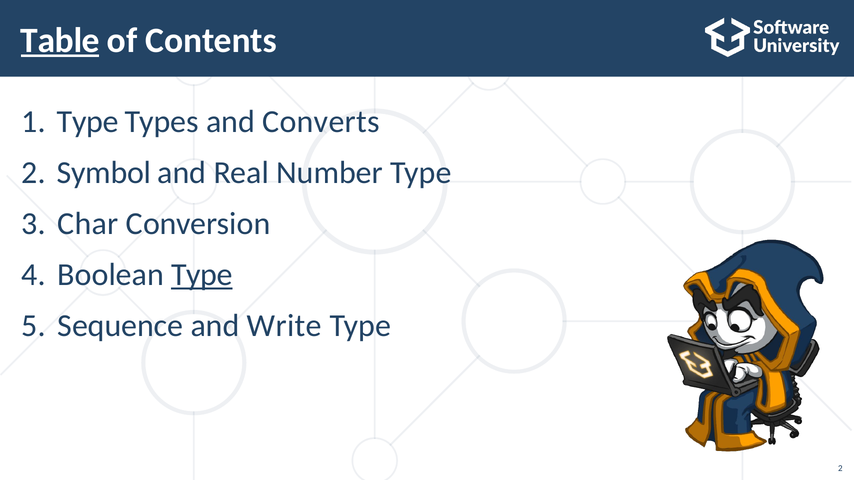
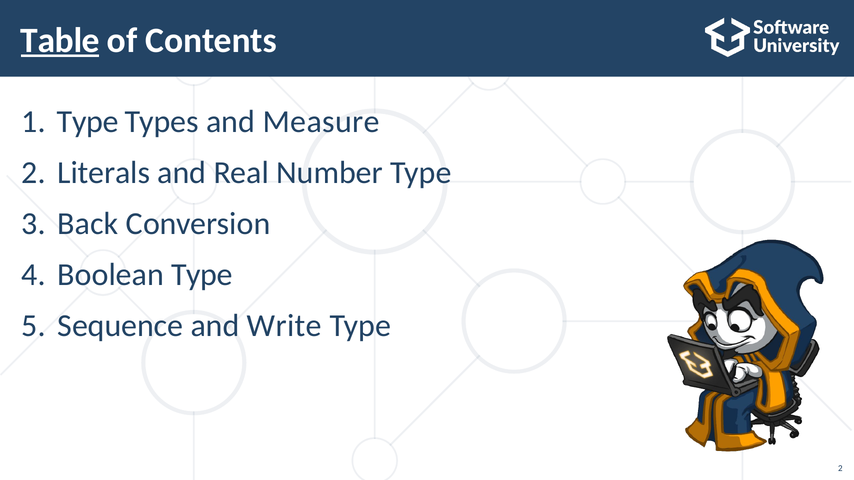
Converts: Converts -> Measure
Symbol: Symbol -> Literals
Char: Char -> Back
Type at (202, 275) underline: present -> none
